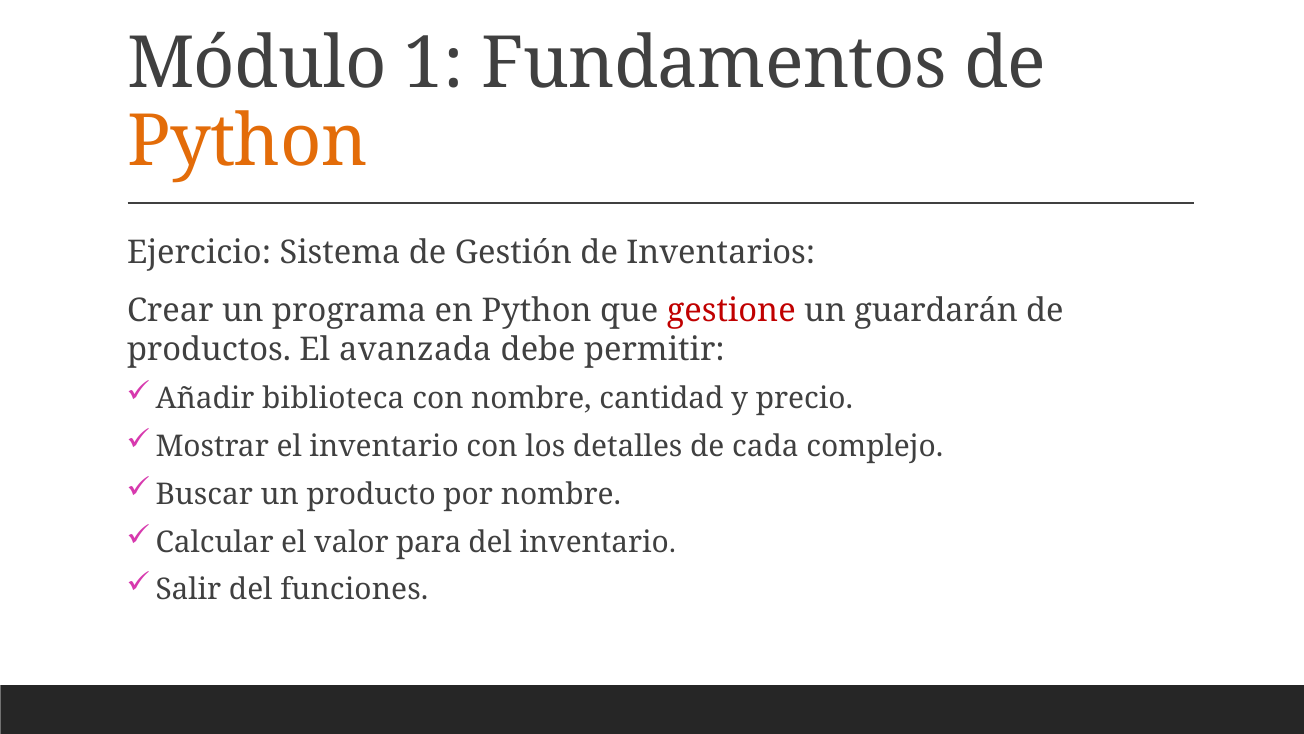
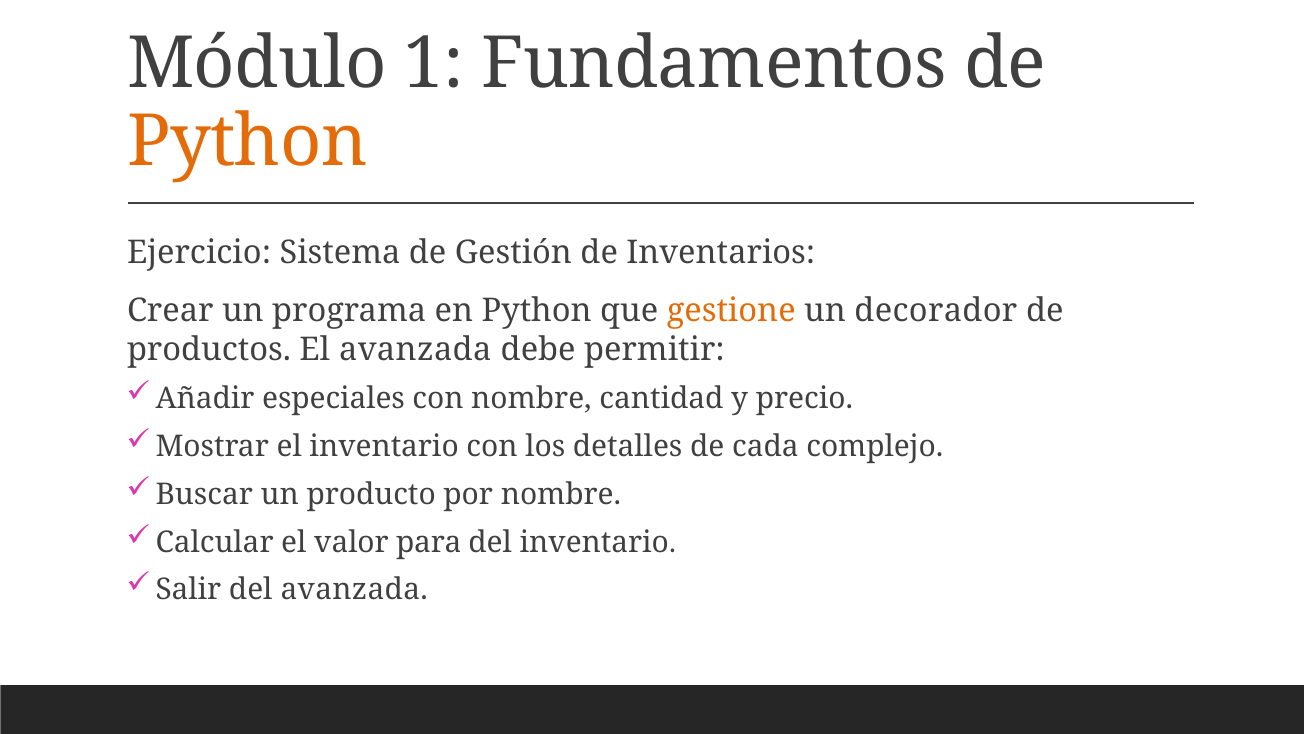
gestione colour: red -> orange
guardarán: guardarán -> decorador
biblioteca: biblioteca -> especiales
del funciones: funciones -> avanzada
